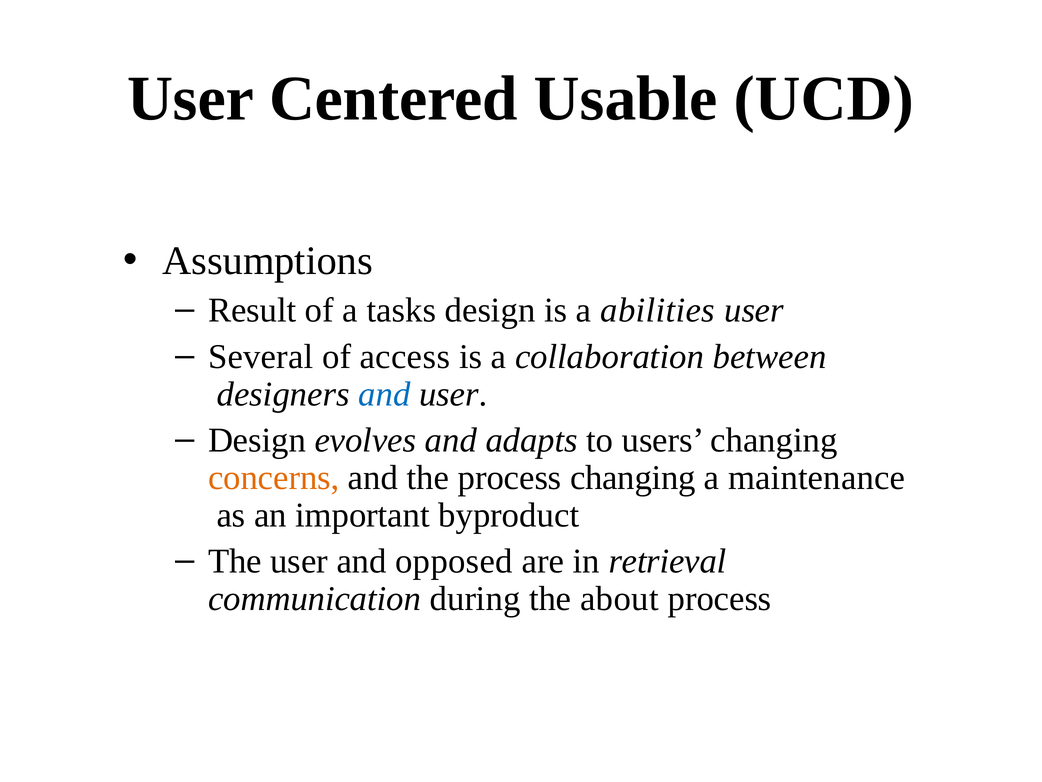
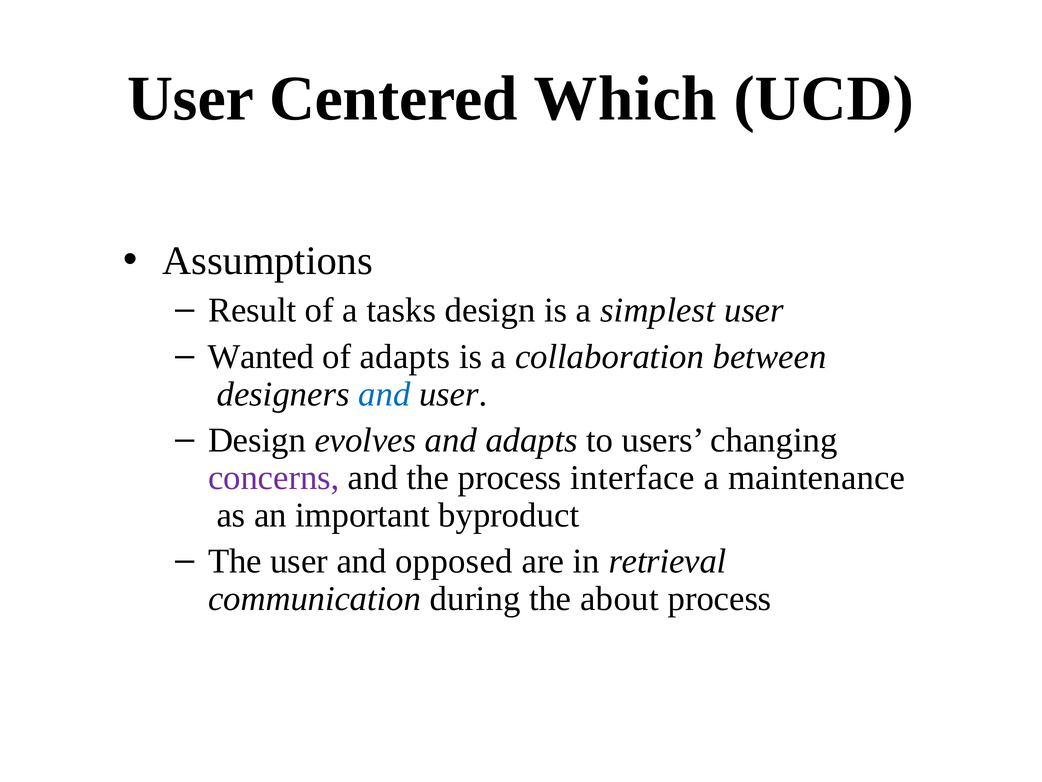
Usable: Usable -> Which
abilities: abilities -> simplest
Several: Several -> Wanted
of access: access -> adapts
concerns colour: orange -> purple
process changing: changing -> interface
